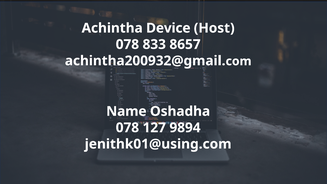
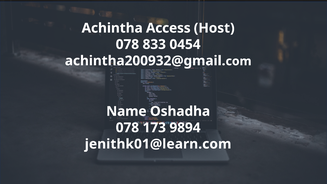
Device: Device -> Access
8657: 8657 -> 0454
127: 127 -> 173
jenithk01@using.com: jenithk01@using.com -> jenithk01@learn.com
